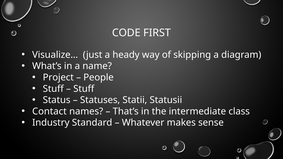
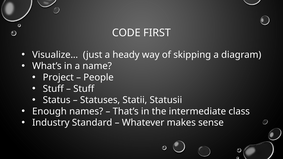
Contact: Contact -> Enough
